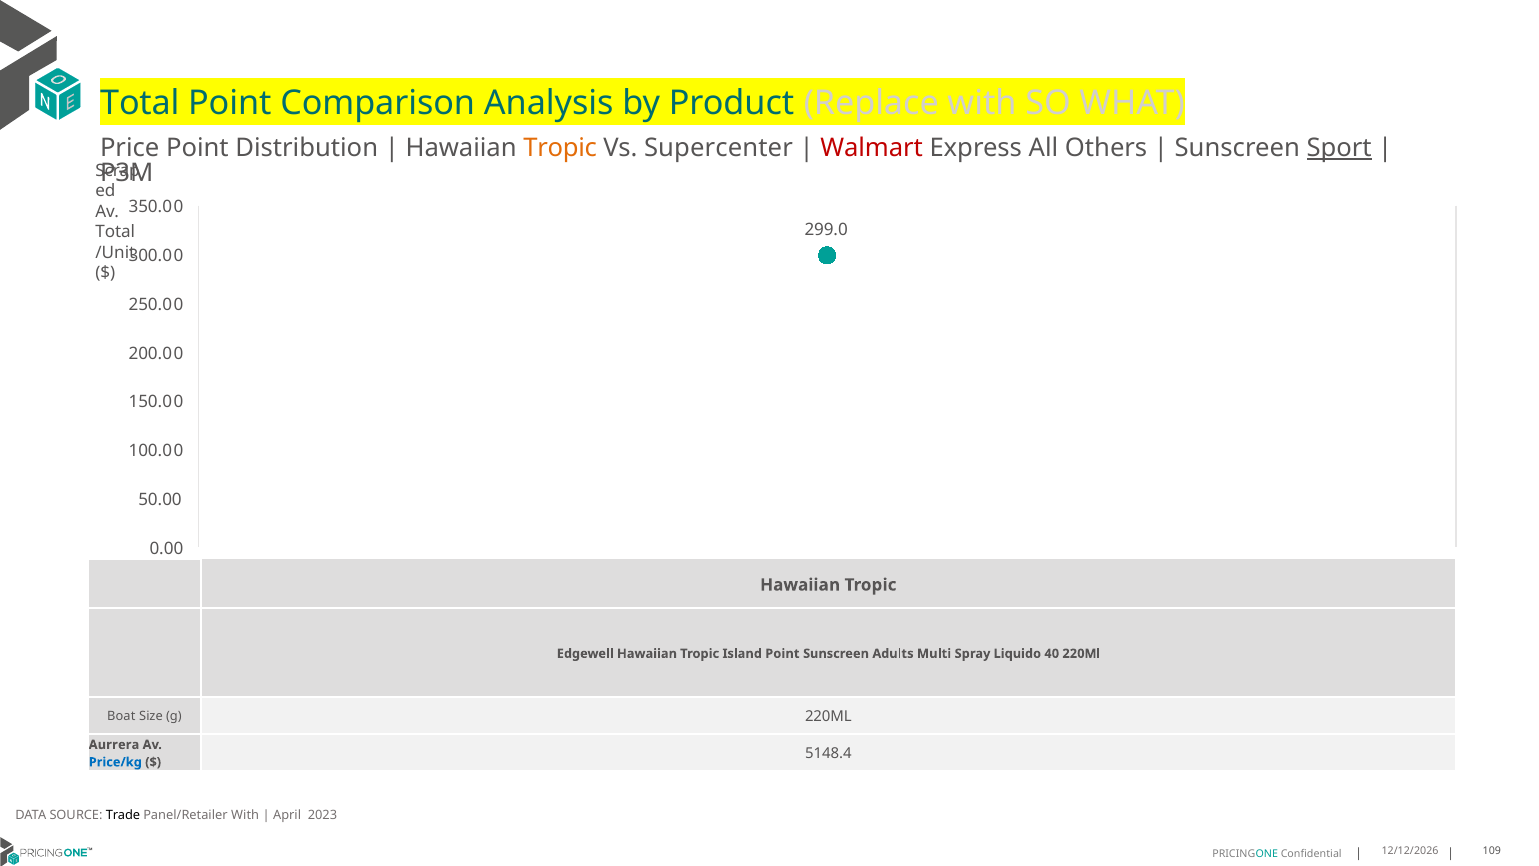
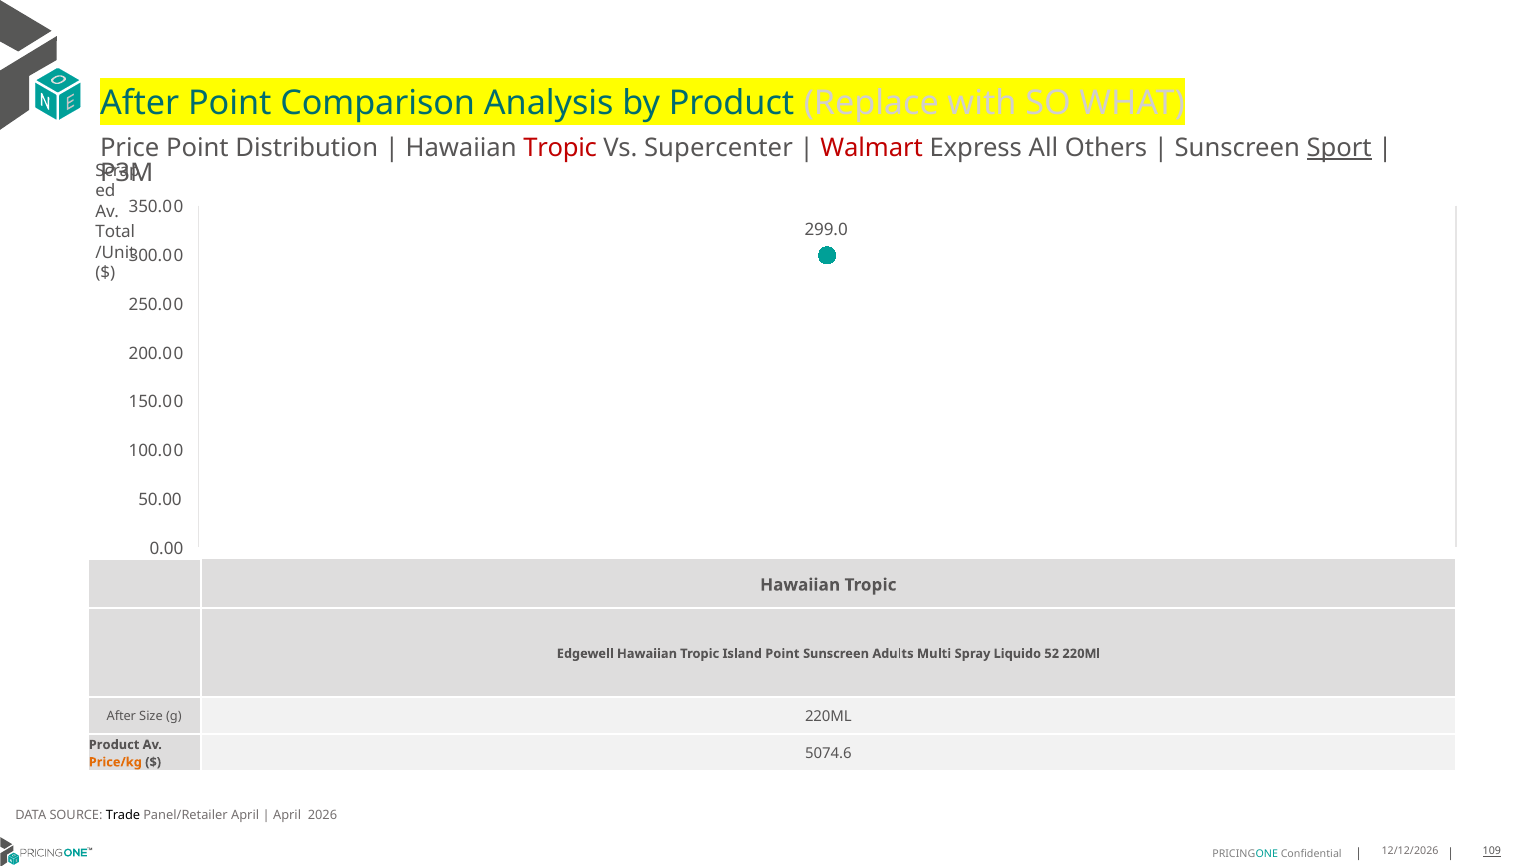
Total at (140, 103): Total -> After
Tropic at (560, 148) colour: orange -> red
40: 40 -> 52
Boat at (121, 716): Boat -> After
Aurrera at (114, 744): Aurrera -> Product
5148.4: 5148.4 -> 5074.6
Price/kg colour: blue -> orange
Panel/Retailer With: With -> April
2023: 2023 -> 2026
109 underline: none -> present
